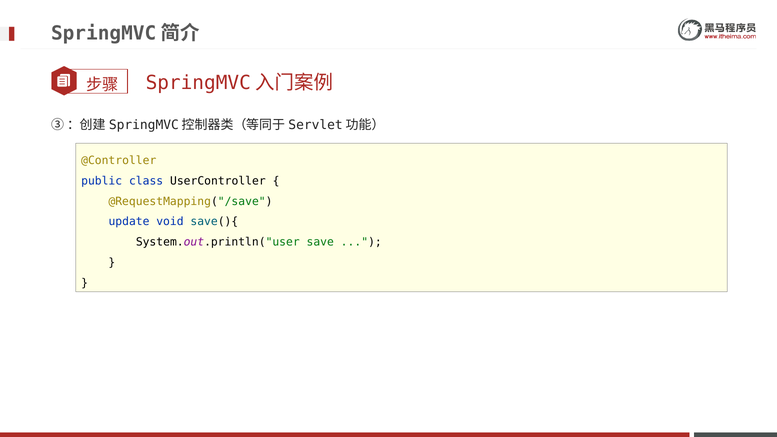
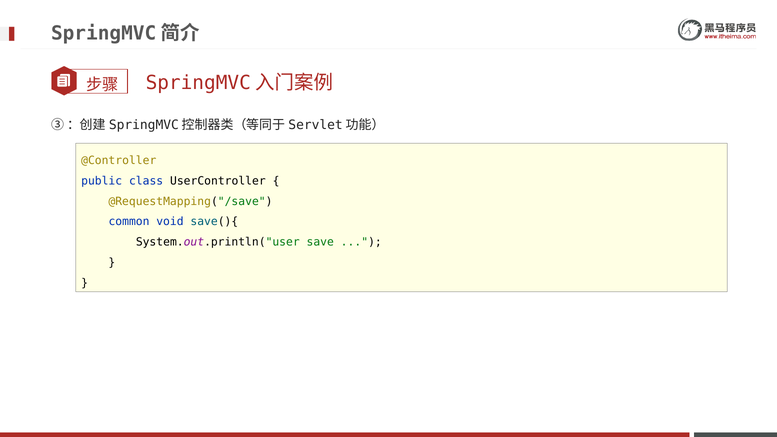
update: update -> common
